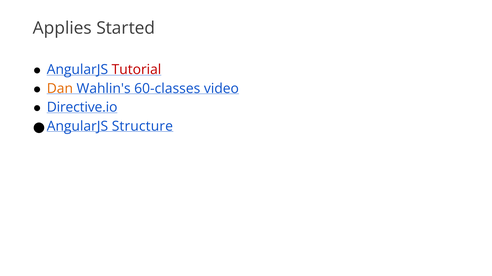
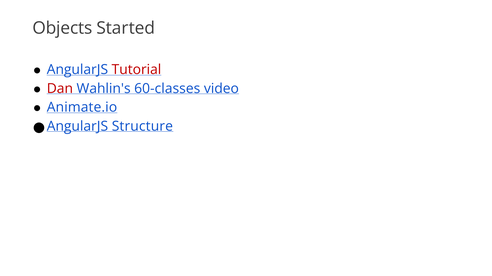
Applies: Applies -> Objects
Dan colour: orange -> red
Directive.io: Directive.io -> Animate.io
